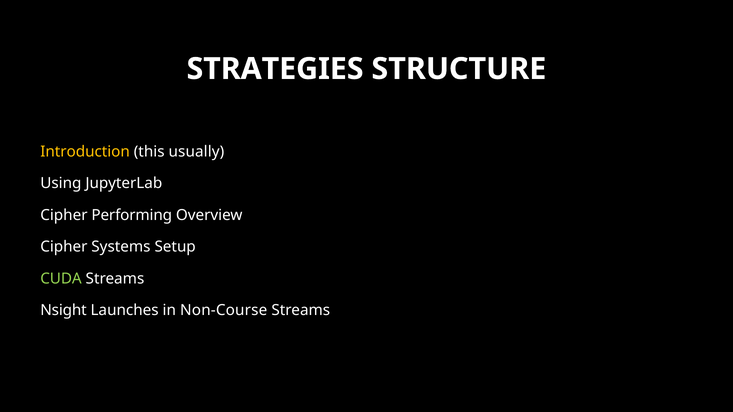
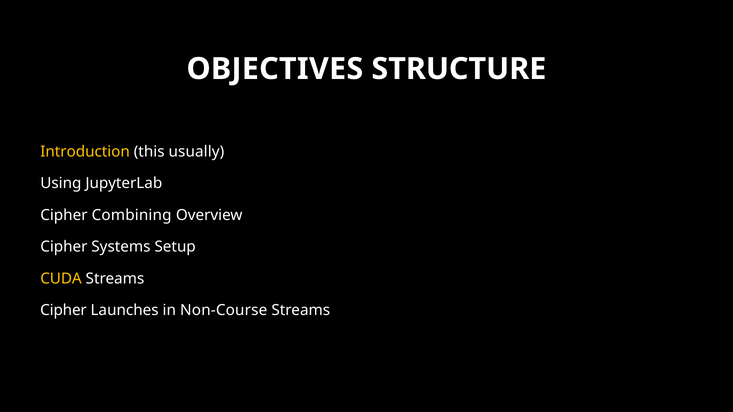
STRATEGIES: STRATEGIES -> OBJECTIVES
Performing: Performing -> Combining
CUDA colour: light green -> yellow
Nsight at (64, 311): Nsight -> Cipher
